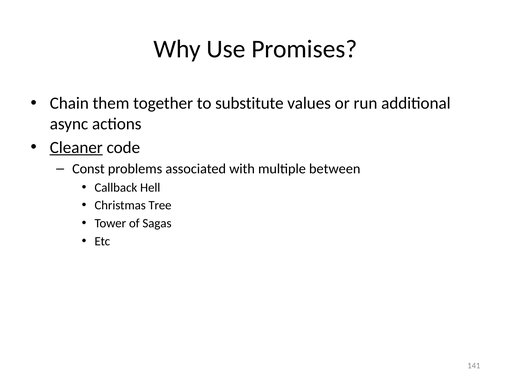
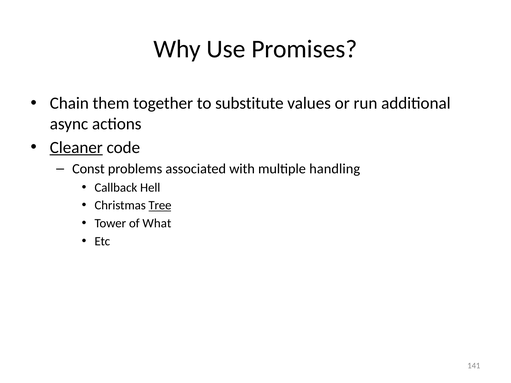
between: between -> handling
Tree underline: none -> present
Sagas: Sagas -> What
